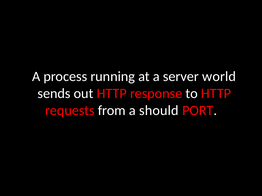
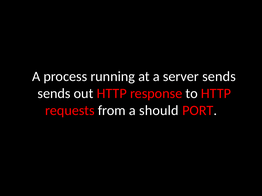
server world: world -> sends
